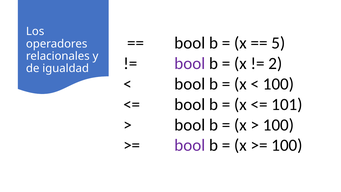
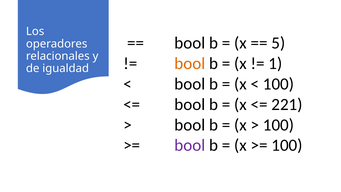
bool at (190, 63) colour: purple -> orange
2: 2 -> 1
101: 101 -> 221
